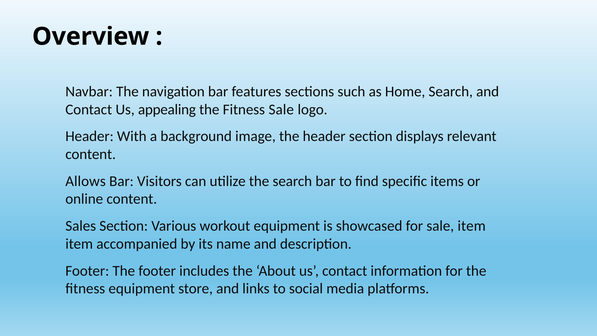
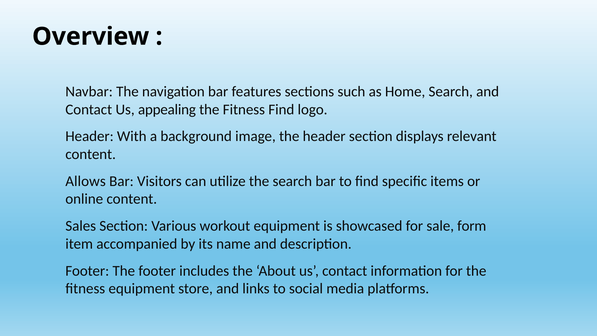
Fitness Sale: Sale -> Find
sale item: item -> form
